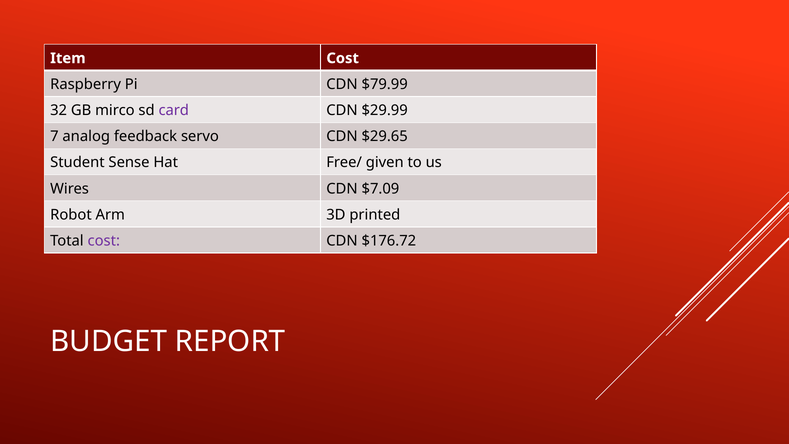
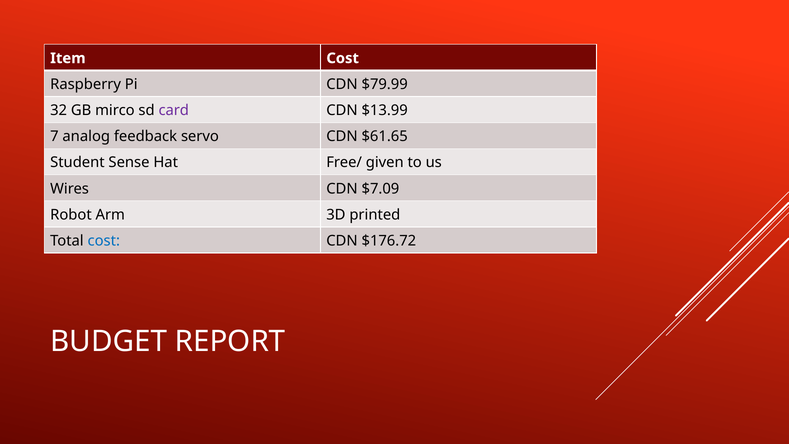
$29.99: $29.99 -> $13.99
$29.65: $29.65 -> $61.65
cost at (104, 241) colour: purple -> blue
